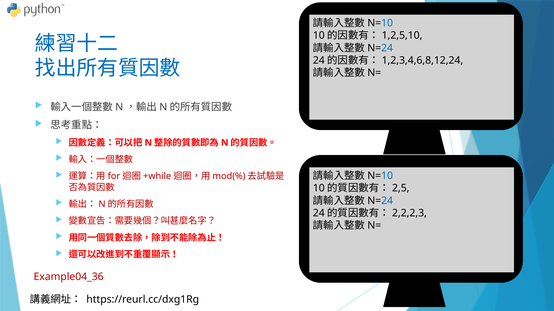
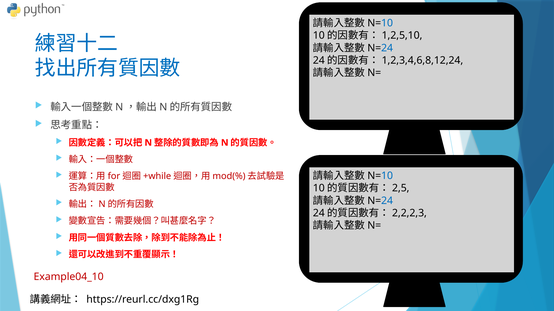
Example04_36: Example04_36 -> Example04_10
